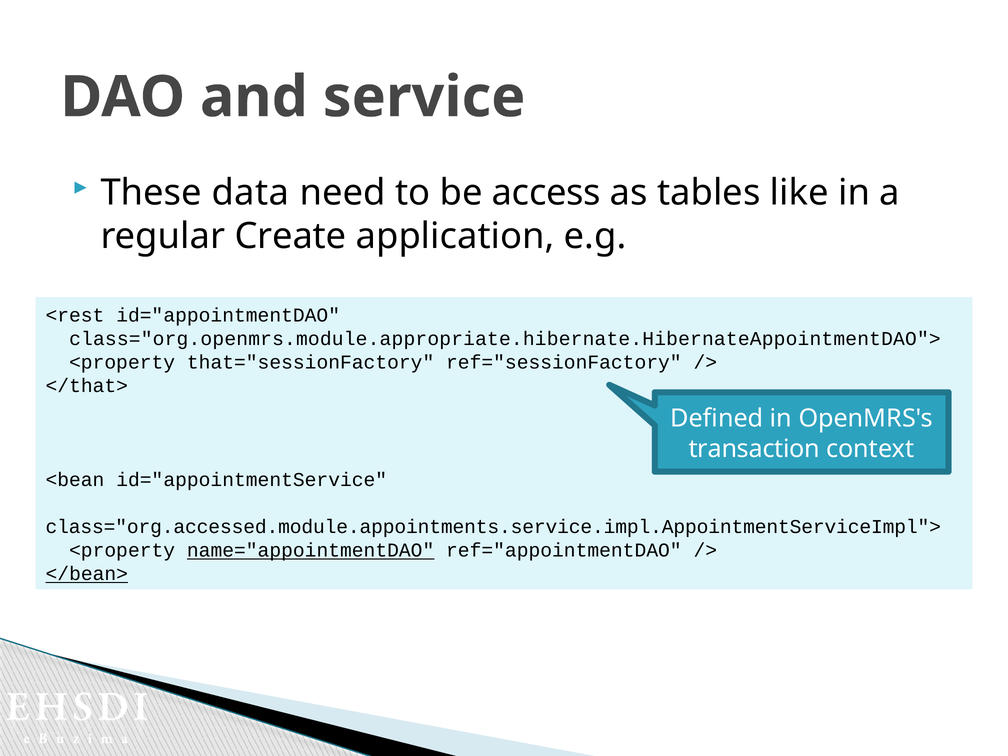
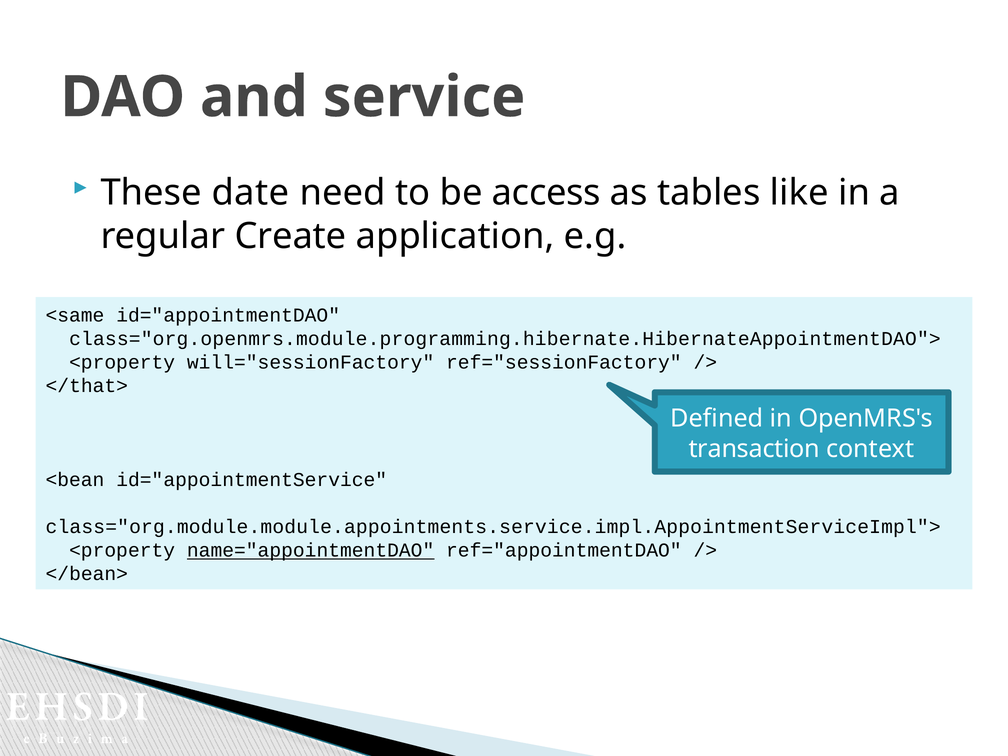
data: data -> date
<rest: <rest -> <same
class="org.openmrs.module.appropriate.hibernate.HibernateAppointmentDAO">: class="org.openmrs.module.appropriate.hibernate.HibernateAppointmentDAO"> -> class="org.openmrs.module.programming.hibernate.HibernateAppointmentDAO">
that="sessionFactory: that="sessionFactory -> will="sessionFactory
class="org.accessed.module.appointments.service.impl.AppointmentServiceImpl">: class="org.accessed.module.appointments.service.impl.AppointmentServiceImpl"> -> class="org.module.module.appointments.service.impl.AppointmentServiceImpl">
</bean> underline: present -> none
